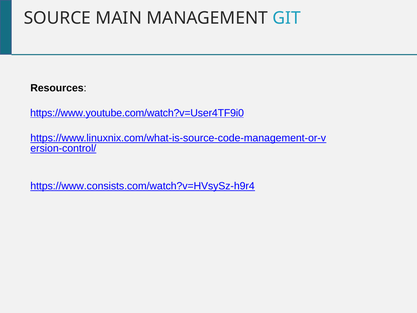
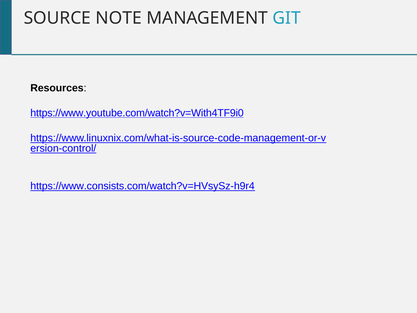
MAIN: MAIN -> NOTE
https://www.youtube.com/watch?v=User4TF9i0: https://www.youtube.com/watch?v=User4TF9i0 -> https://www.youtube.com/watch?v=With4TF9i0
